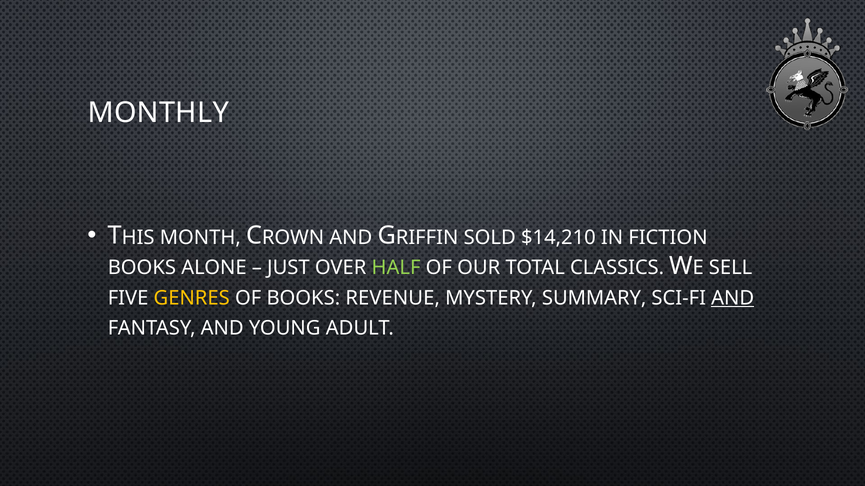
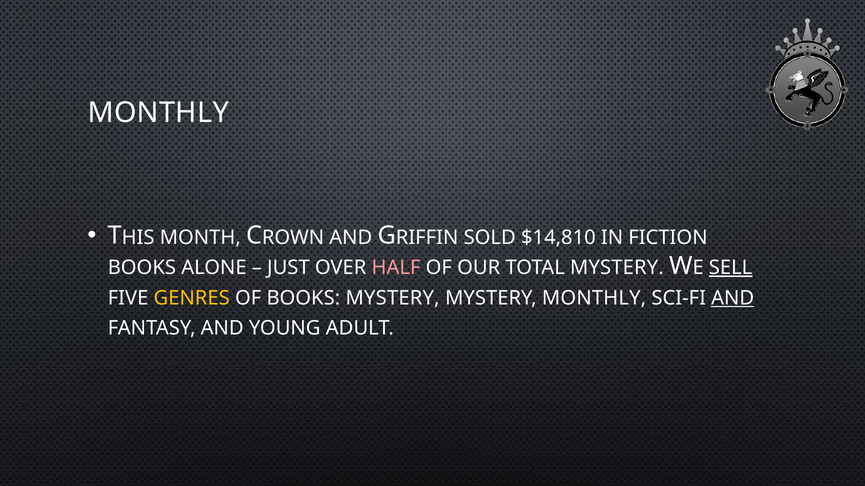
$14,210: $14,210 -> $14,810
HALF colour: light green -> pink
TOTAL CLASSICS: CLASSICS -> MYSTERY
SELL underline: none -> present
BOOKS REVENUE: REVENUE -> MYSTERY
MYSTERY SUMMARY: SUMMARY -> MONTHLY
